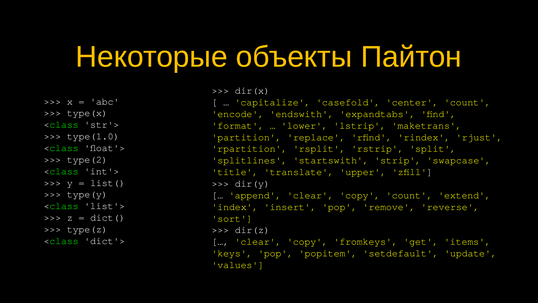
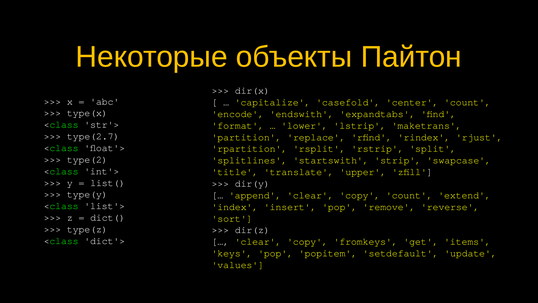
type(1.0: type(1.0 -> type(2.7
